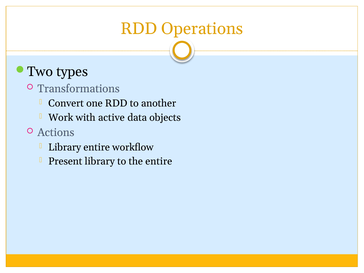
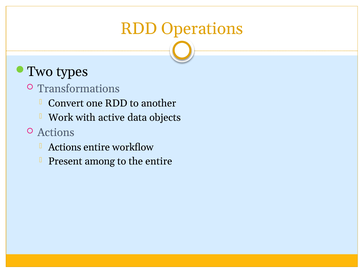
Library at (65, 147): Library -> Actions
Present library: library -> among
